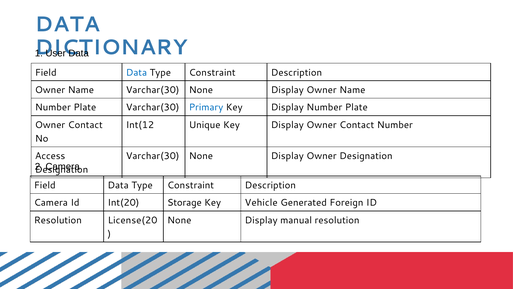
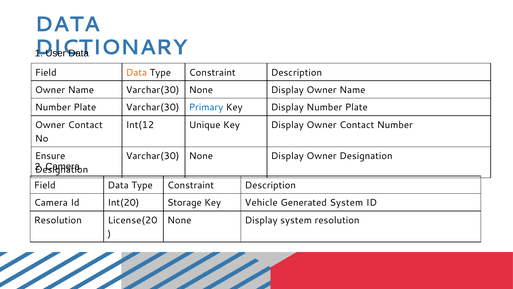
Data at (136, 72) colour: blue -> orange
Access: Access -> Ensure
Generated Foreign: Foreign -> System
Display manual: manual -> system
